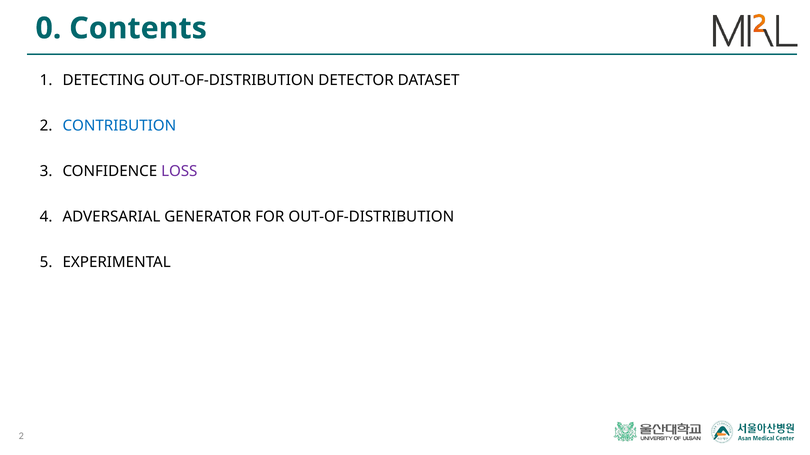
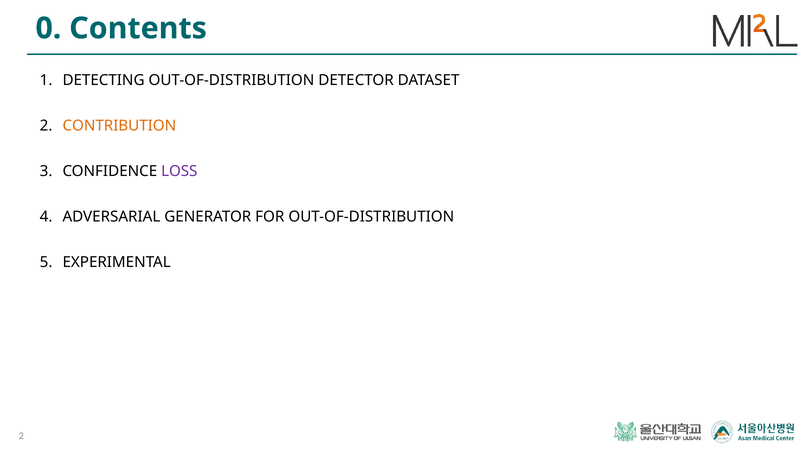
CONTRIBUTION colour: blue -> orange
